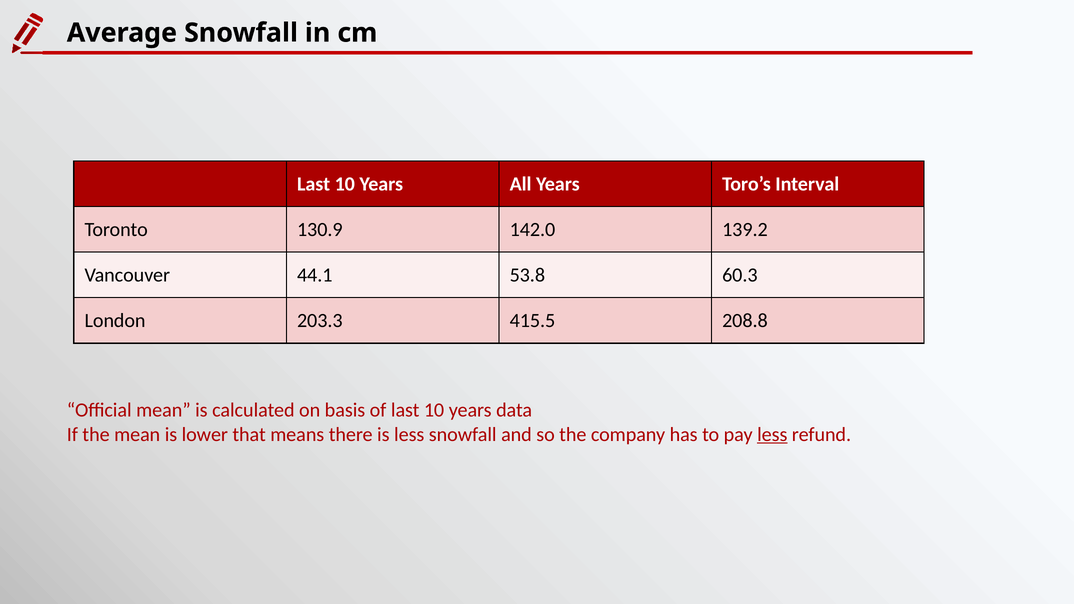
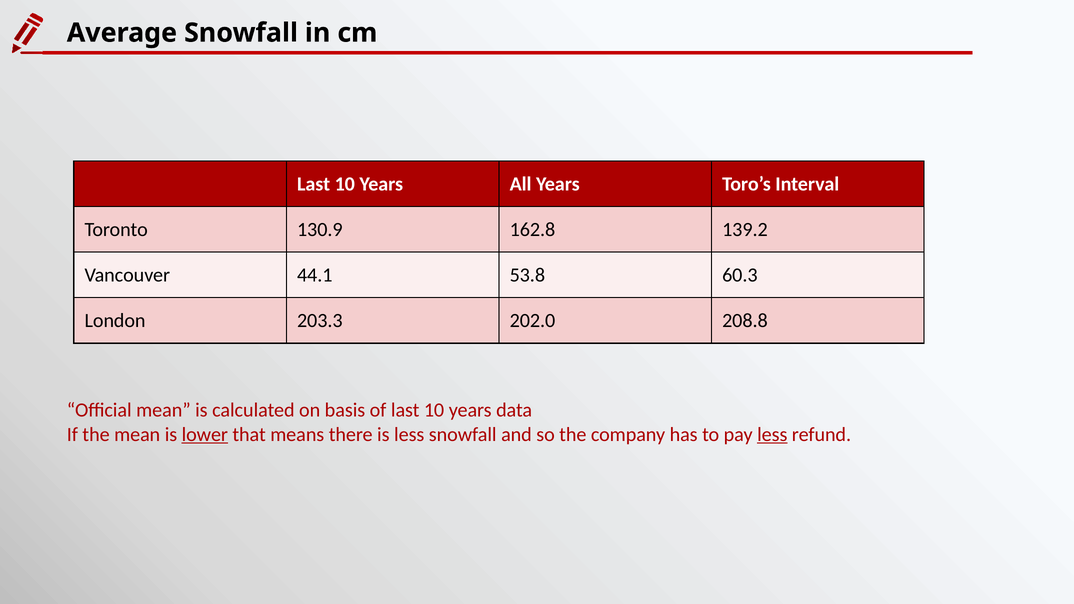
142.0: 142.0 -> 162.8
415.5: 415.5 -> 202.0
lower underline: none -> present
